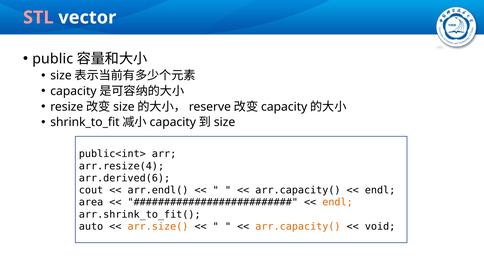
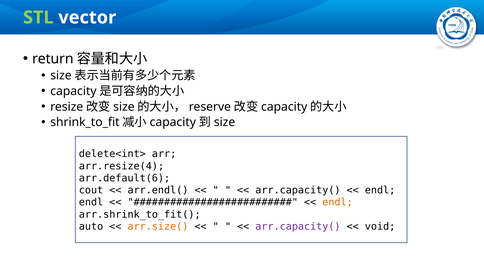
STL colour: pink -> light green
public: public -> return
public<int>: public<int> -> delete<int>
arr.derived(6: arr.derived(6 -> arr.default(6
area at (91, 203): area -> endl
arr.capacity( at (298, 227) colour: orange -> purple
